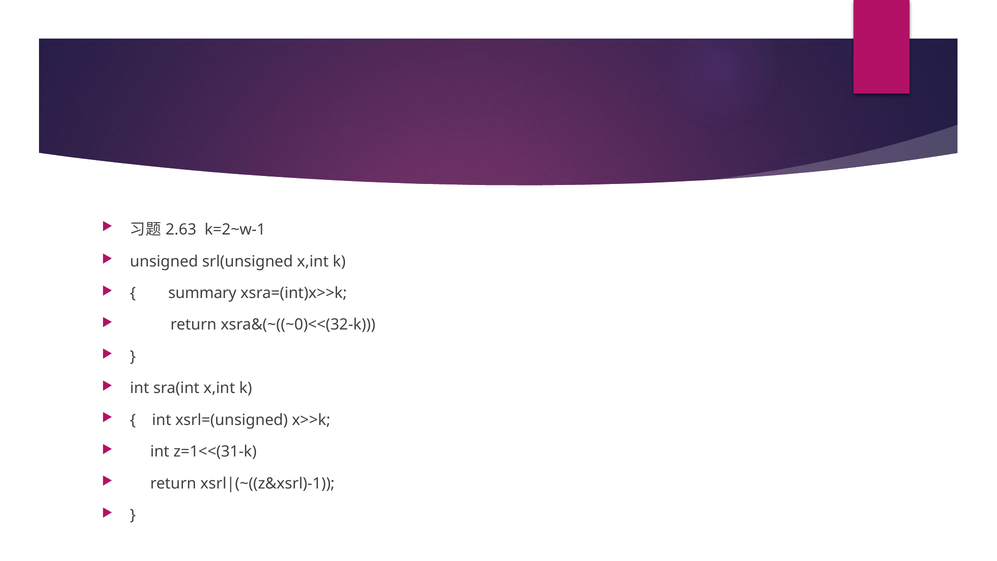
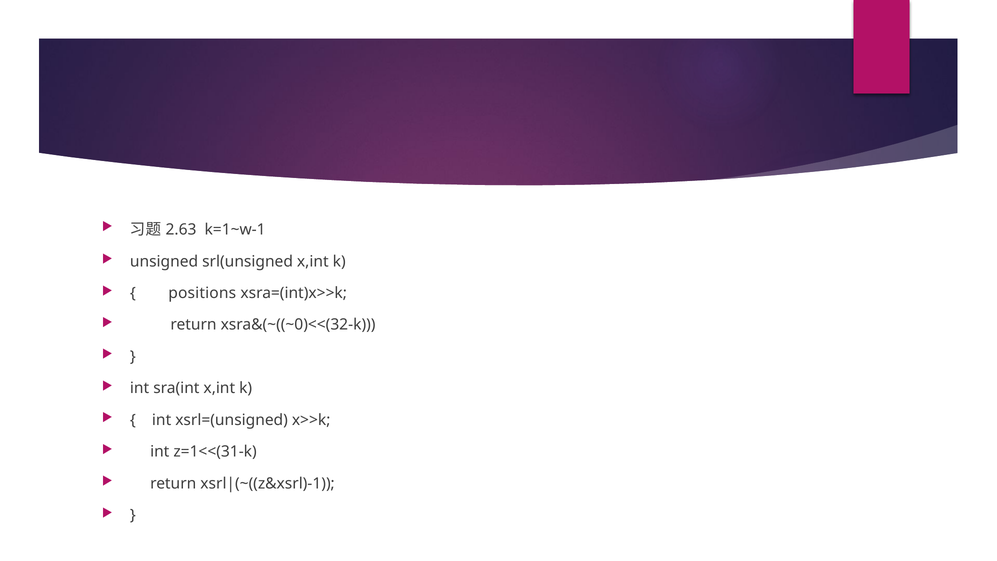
k=2~w-1: k=2~w-1 -> k=1~w-1
summary: summary -> positions
